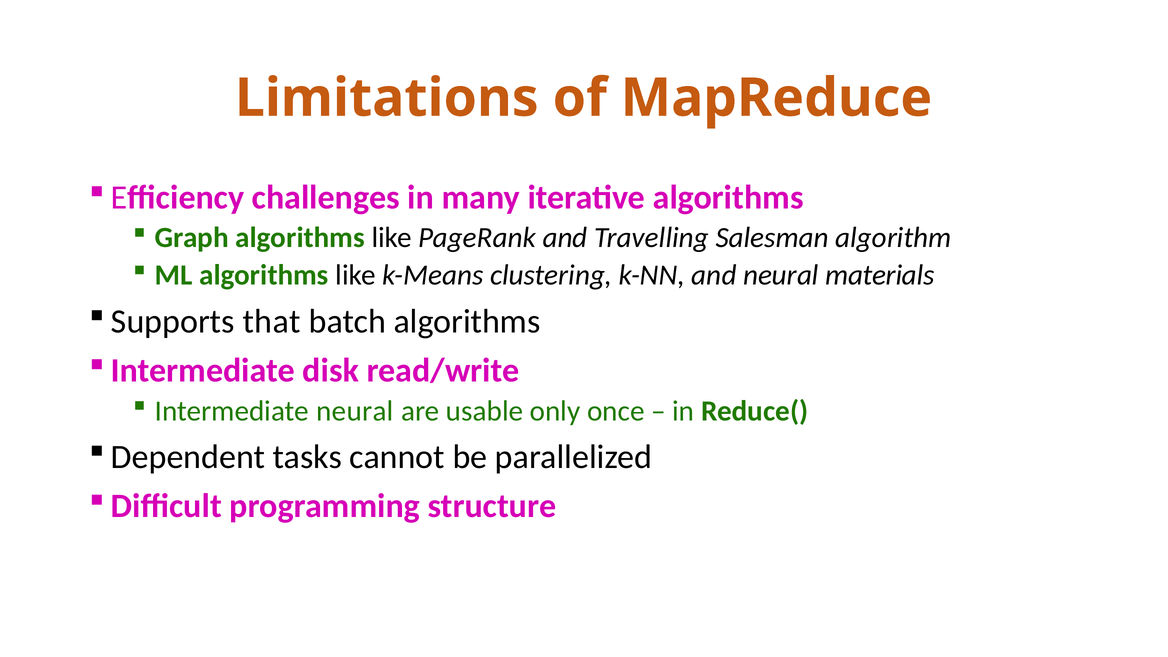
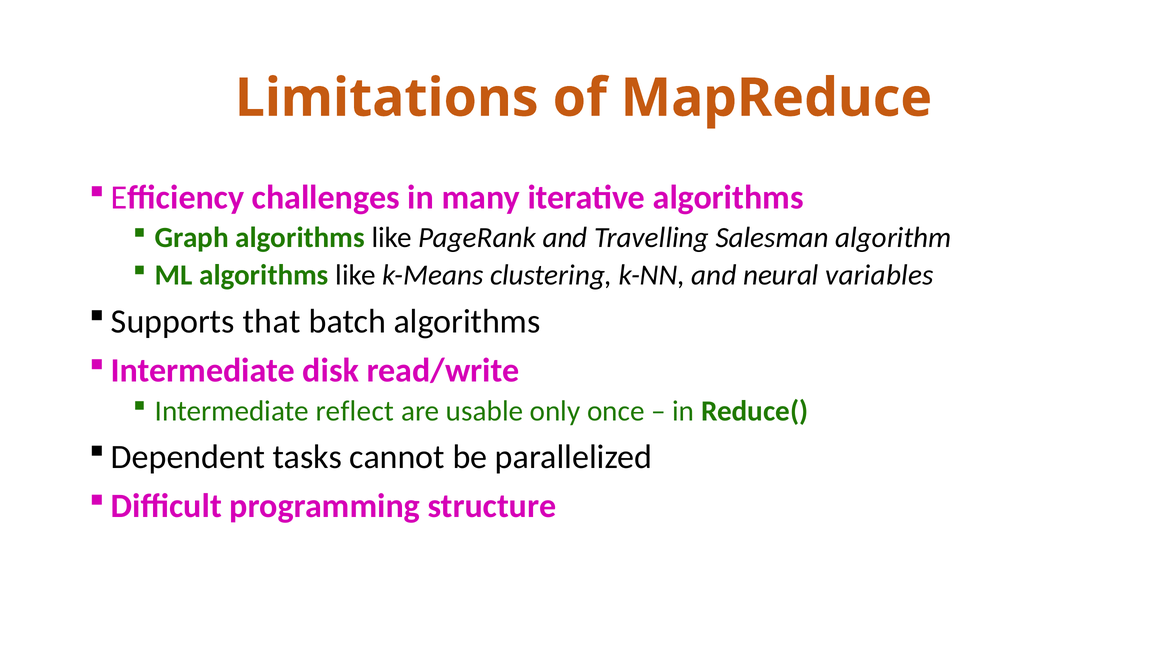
materials: materials -> variables
Intermediate neural: neural -> reflect
